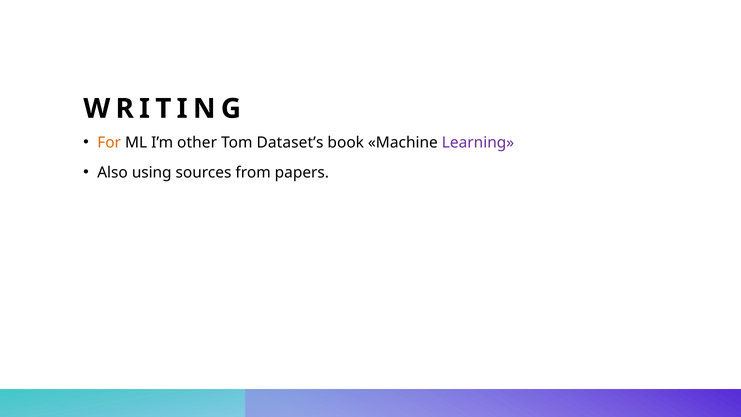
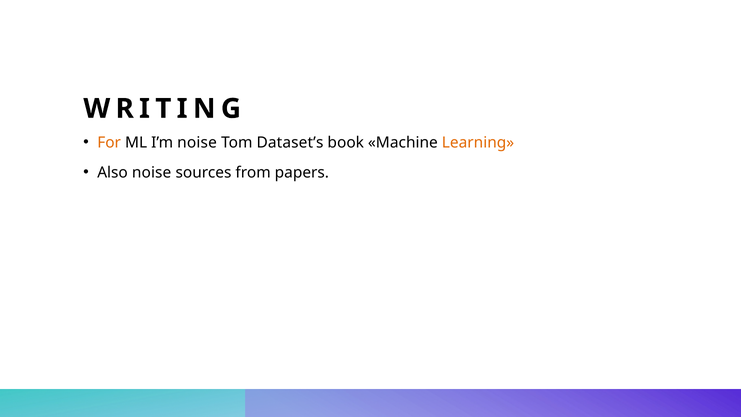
I’m other: other -> noise
Learning colour: purple -> orange
Also using: using -> noise
